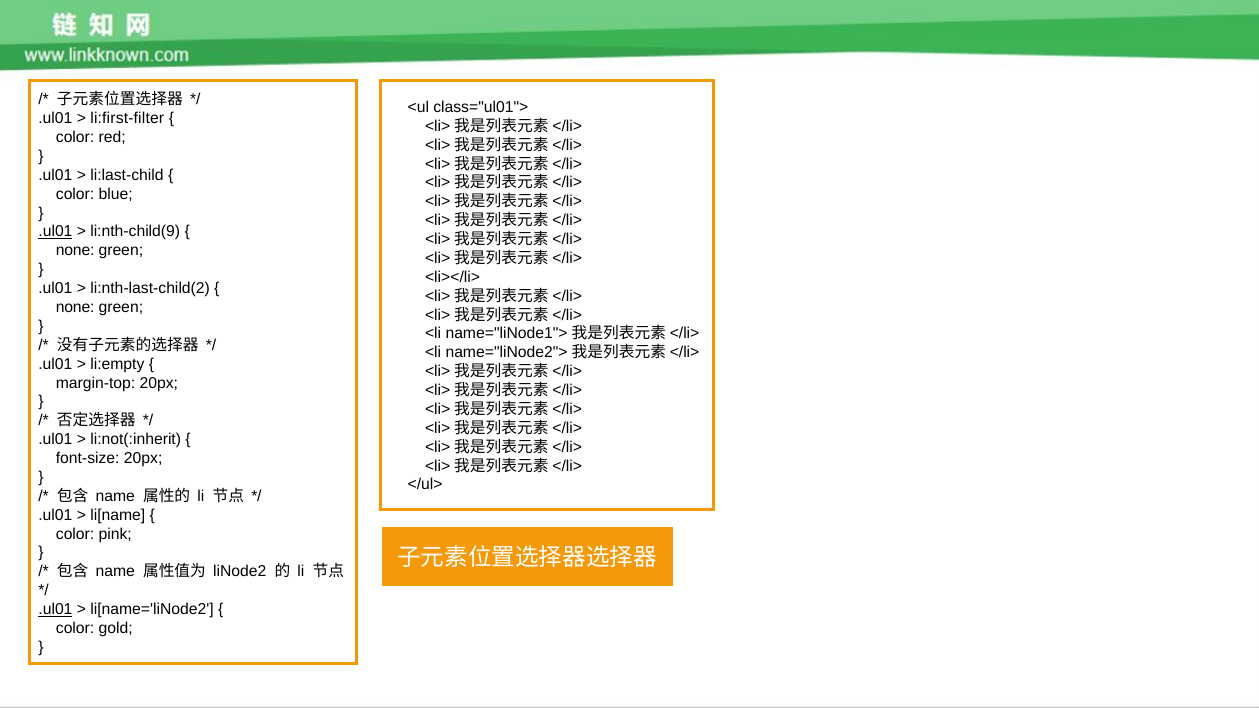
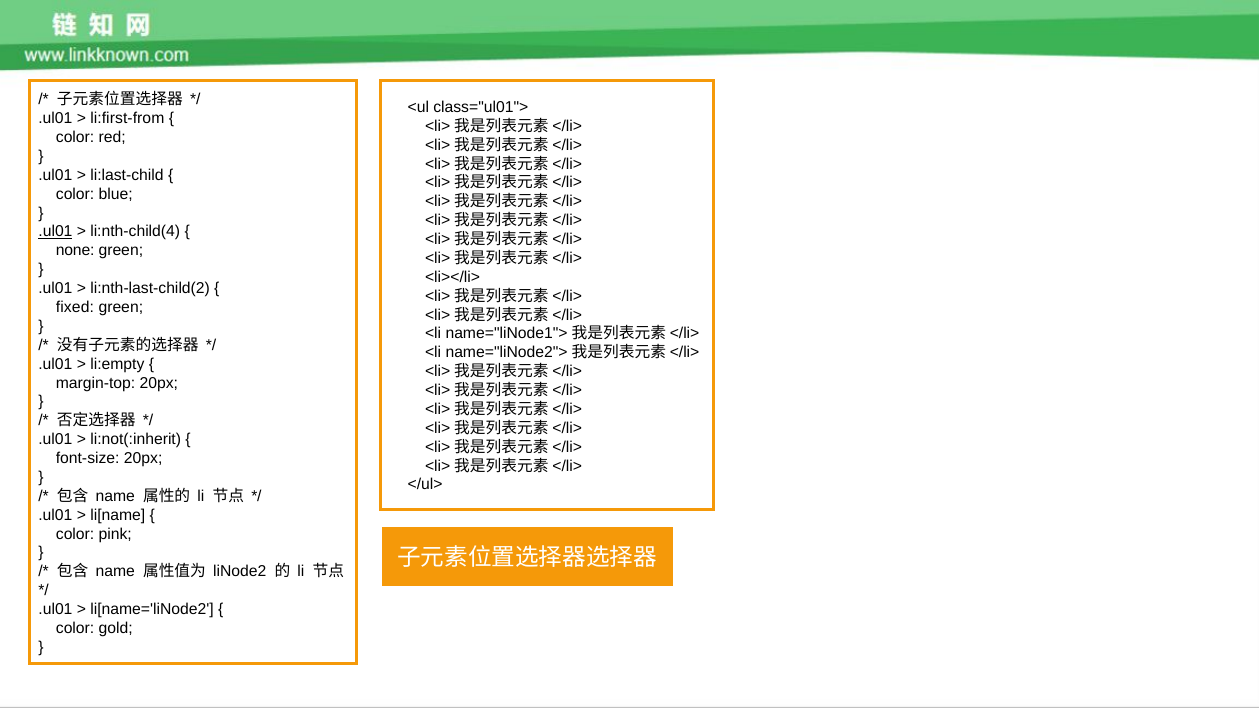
li:first-filter: li:first-filter -> li:first-from
li:nth-child(9: li:nth-child(9 -> li:nth-child(4
none at (75, 307): none -> fixed
.ul01 at (55, 610) underline: present -> none
